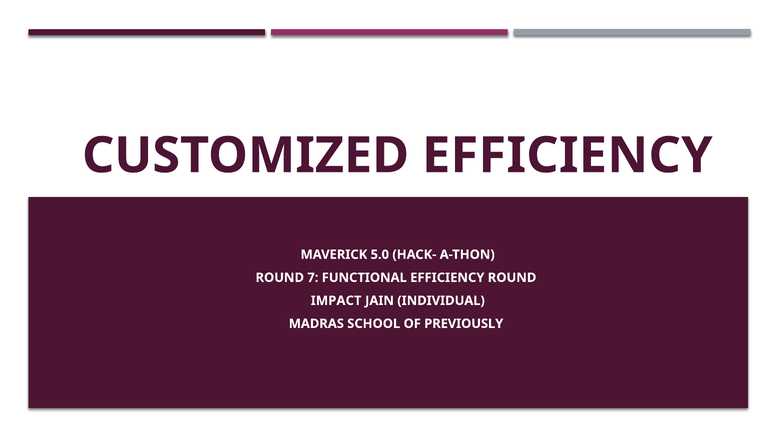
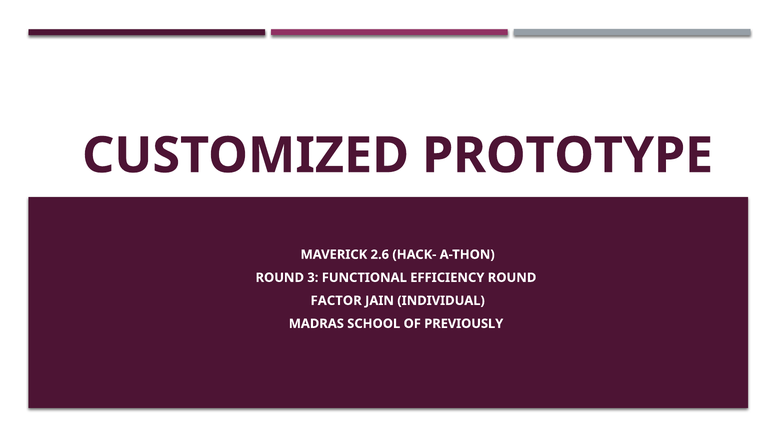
CUSTOMIZED EFFICIENCY: EFFICIENCY -> PROTOTYPE
5.0: 5.0 -> 2.6
7: 7 -> 3
IMPACT: IMPACT -> FACTOR
